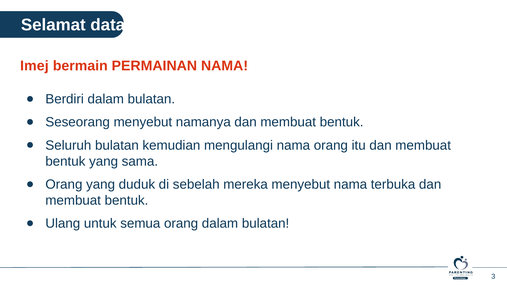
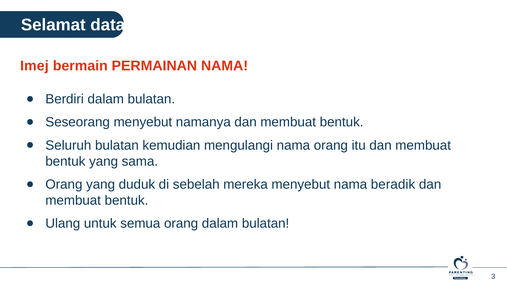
terbuka: terbuka -> beradik
